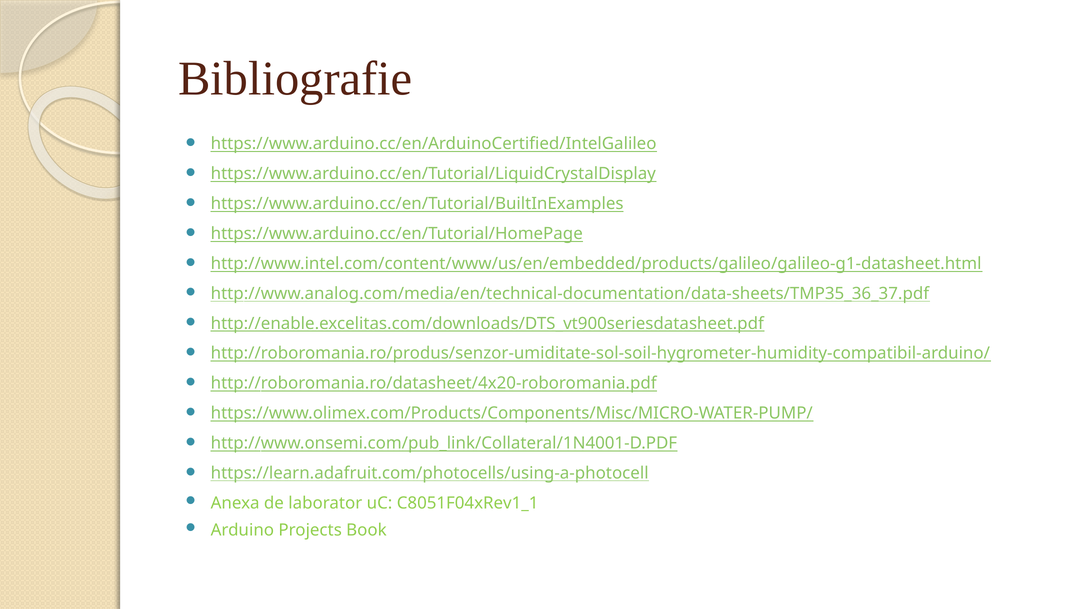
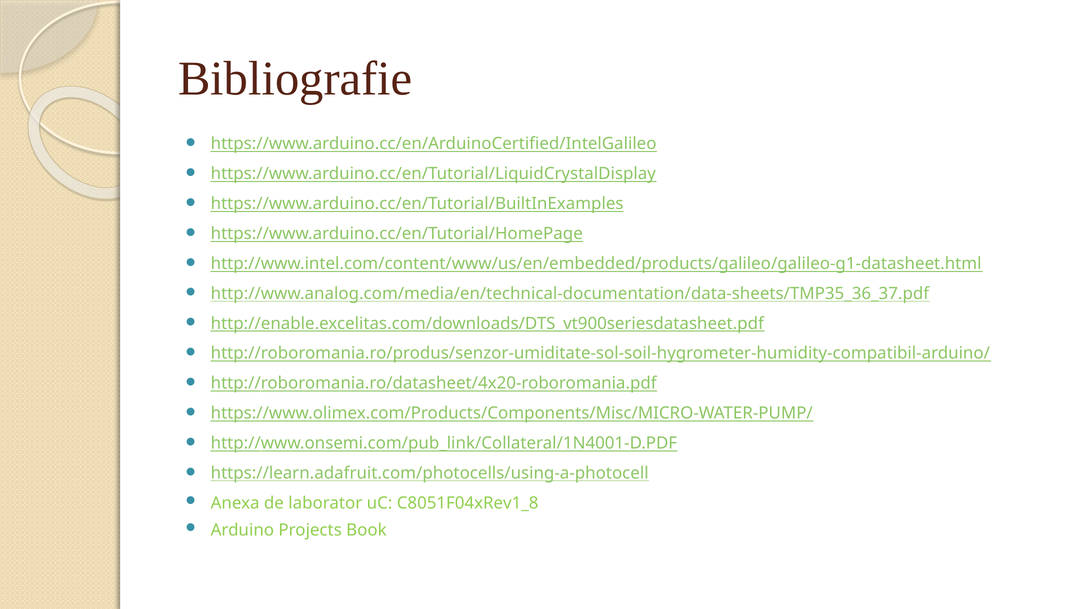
C8051F04xRev1_1: C8051F04xRev1_1 -> C8051F04xRev1_8
